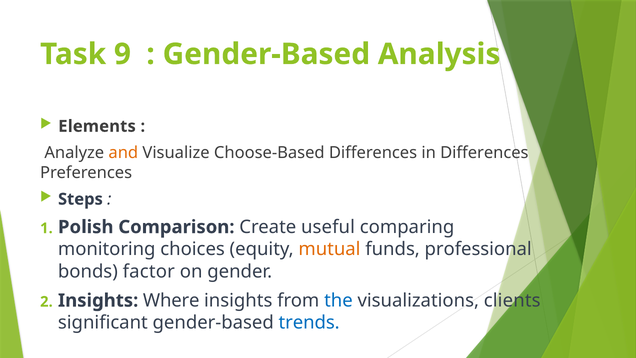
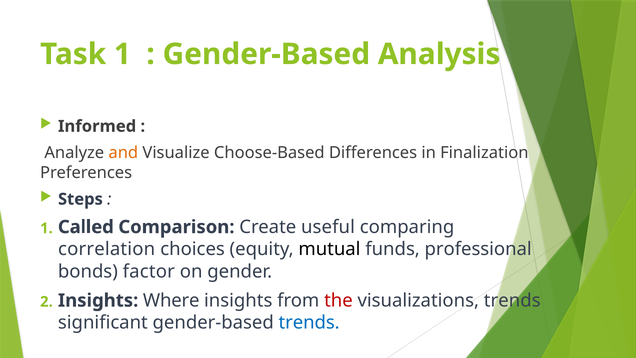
Task 9: 9 -> 1
Elements: Elements -> Informed
in Differences: Differences -> Finalization
Polish: Polish -> Called
monitoring: monitoring -> correlation
mutual colour: orange -> black
the colour: blue -> red
visualizations clients: clients -> trends
